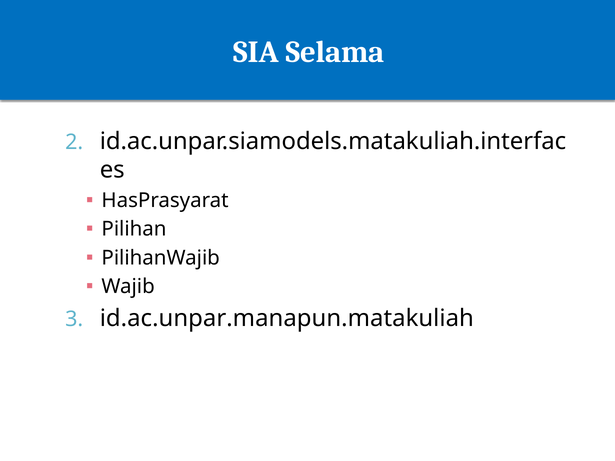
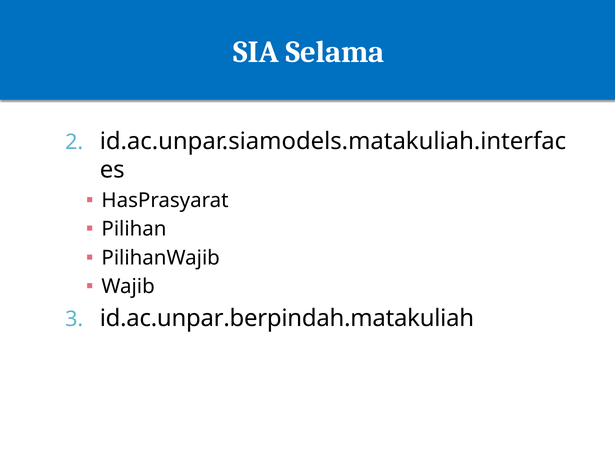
id.ac.unpar.manapun.matakuliah: id.ac.unpar.manapun.matakuliah -> id.ac.unpar.berpindah.matakuliah
